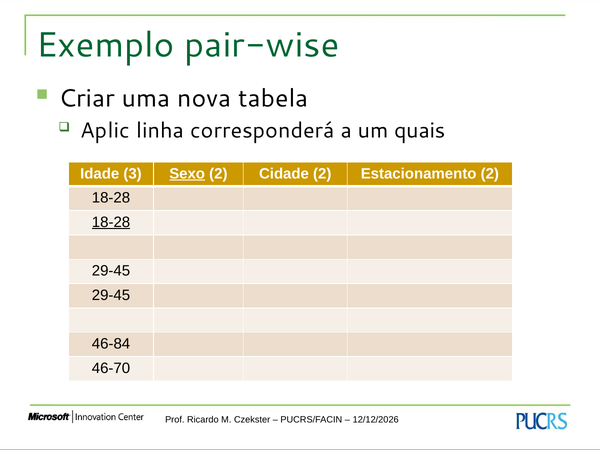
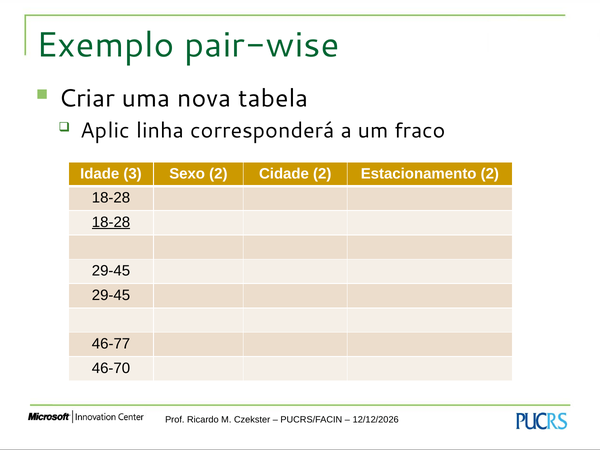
quais: quais -> fraco
Sexo underline: present -> none
46-84: 46-84 -> 46-77
